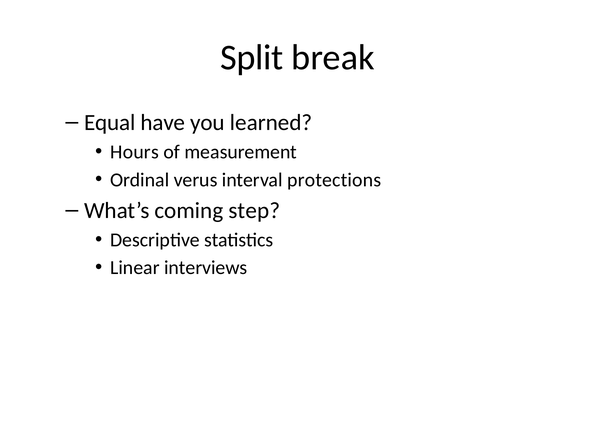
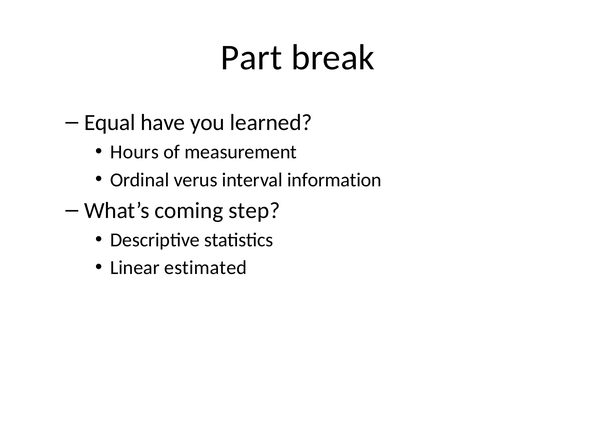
Split: Split -> Part
protections: protections -> information
interviews: interviews -> estimated
